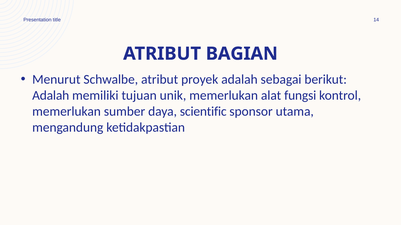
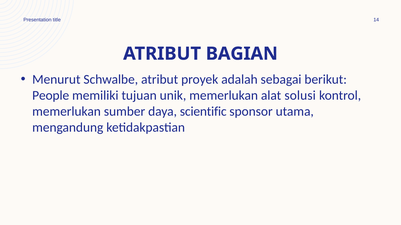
Adalah at (51, 96): Adalah -> People
fungsi: fungsi -> solusi
